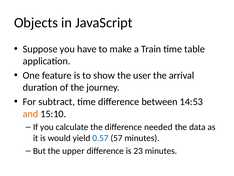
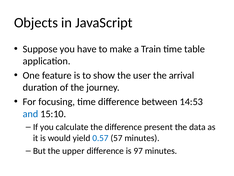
subtract: subtract -> focusing
and colour: orange -> blue
needed: needed -> present
23: 23 -> 97
